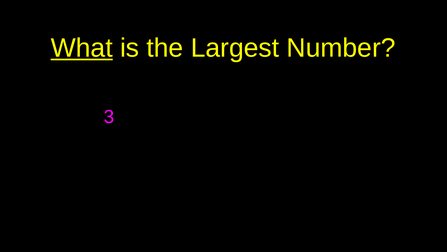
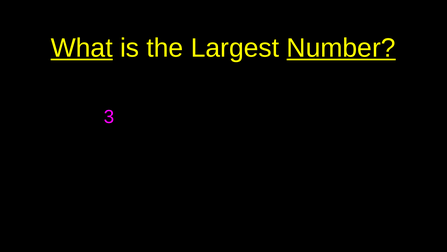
Number underline: none -> present
